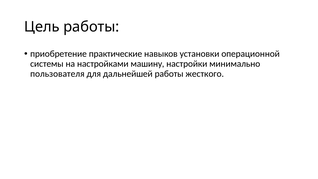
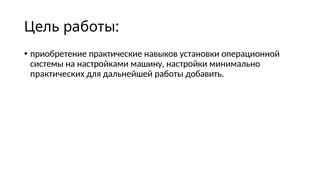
пользователя: пользователя -> практических
жесткого: жесткого -> добавить
